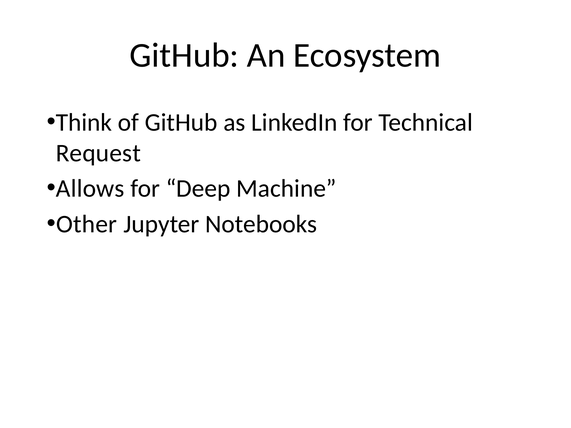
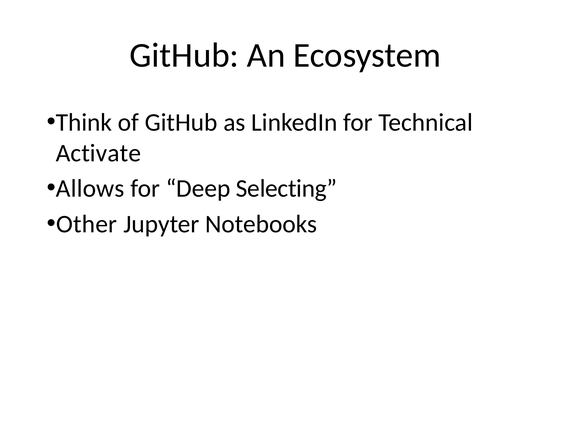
Request: Request -> Activate
Machine: Machine -> Selecting
